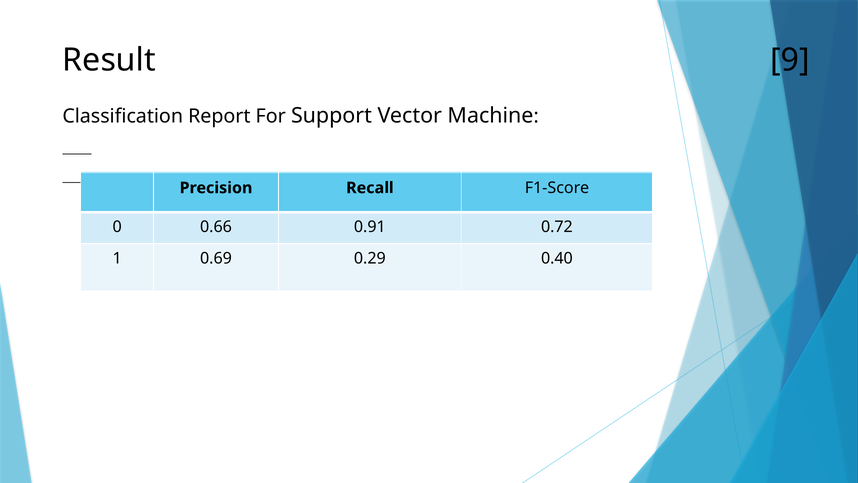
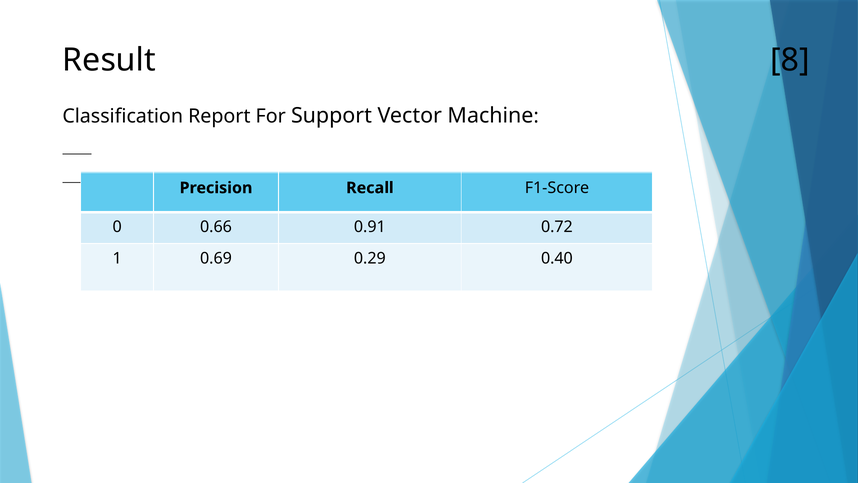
9: 9 -> 8
